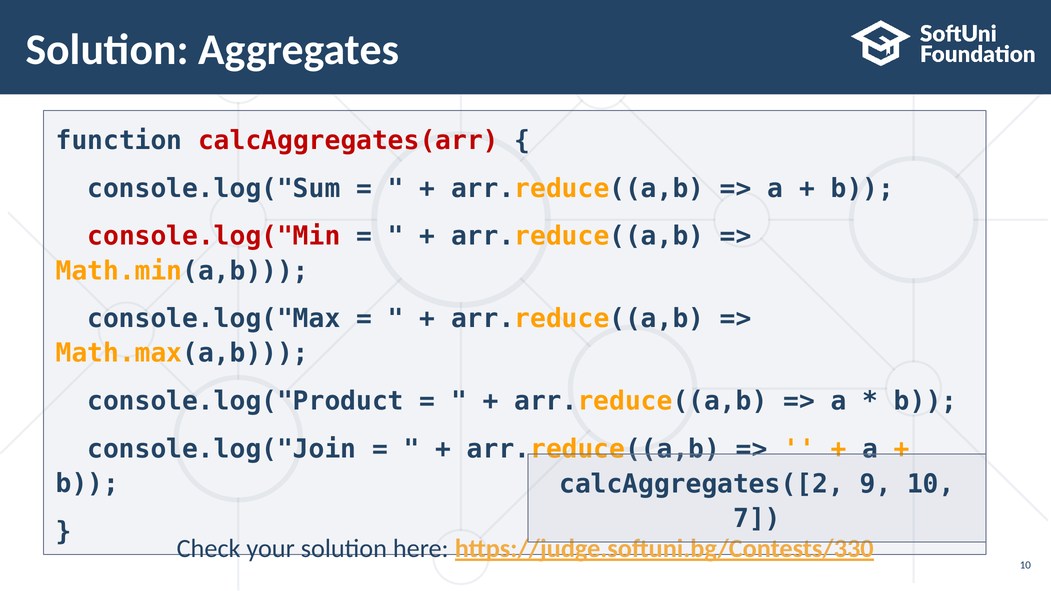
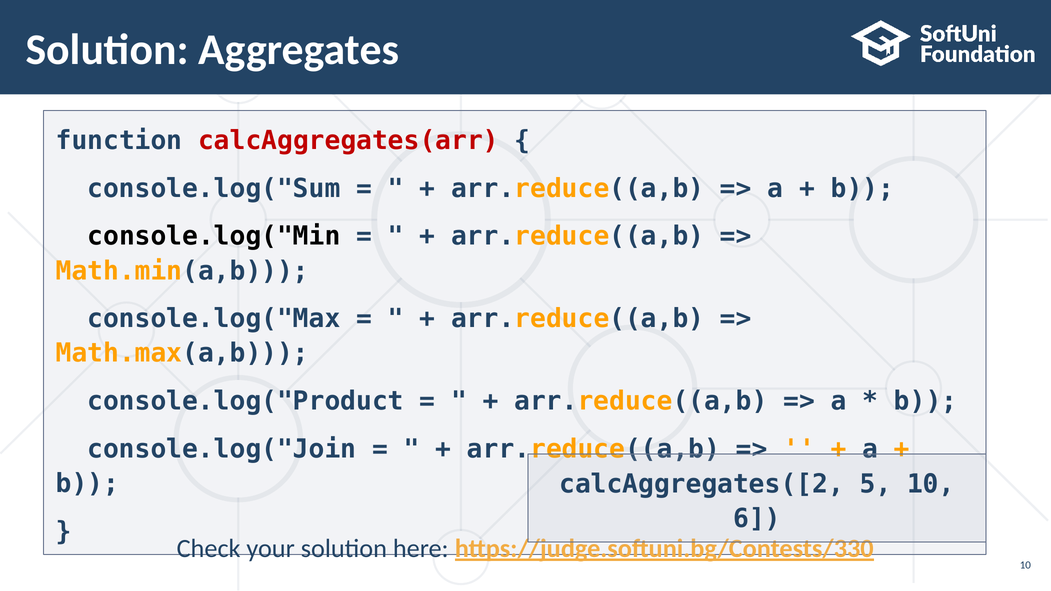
console.log("Min colour: red -> black
9: 9 -> 5
7: 7 -> 6
